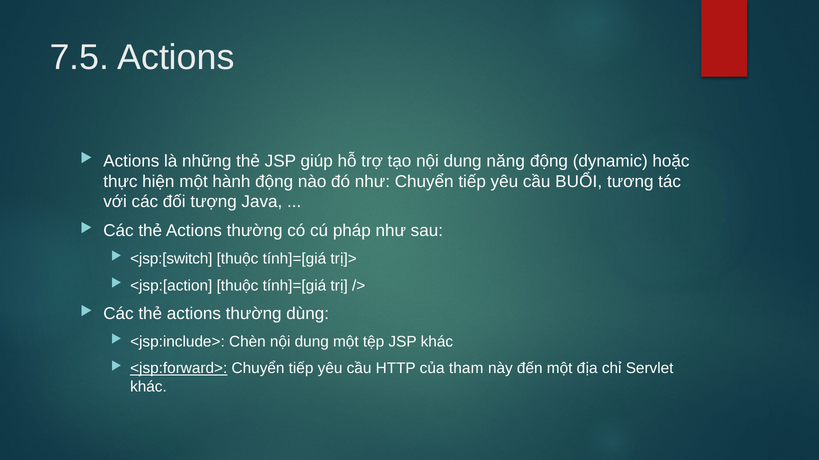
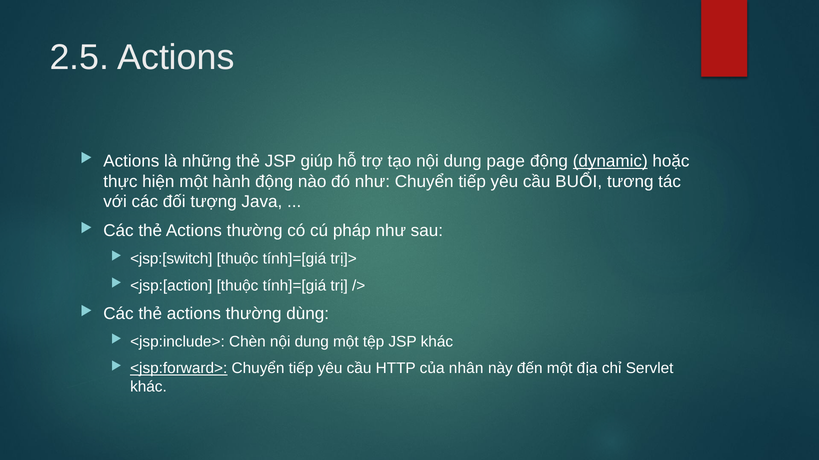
7.5: 7.5 -> 2.5
năng: năng -> page
dynamic underline: none -> present
tham: tham -> nhân
